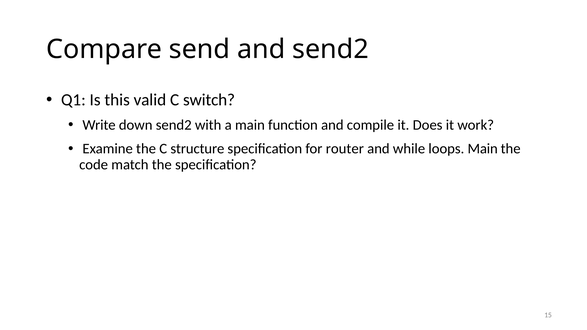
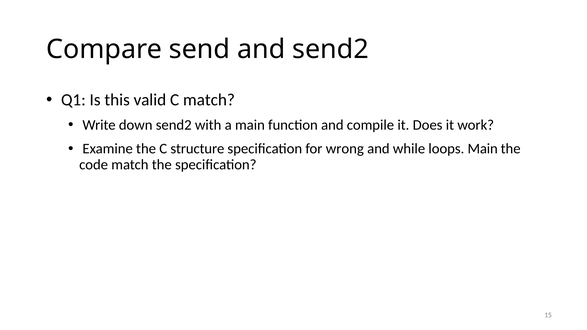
C switch: switch -> match
router: router -> wrong
